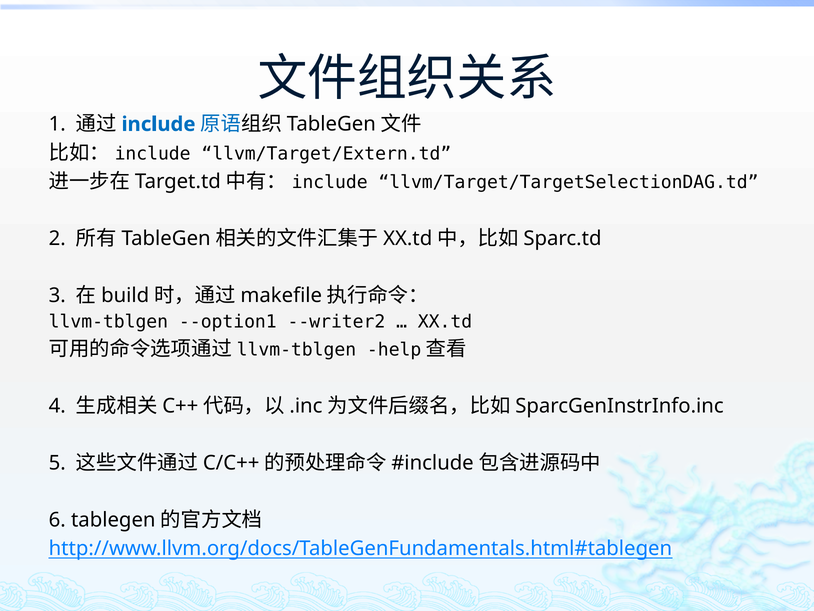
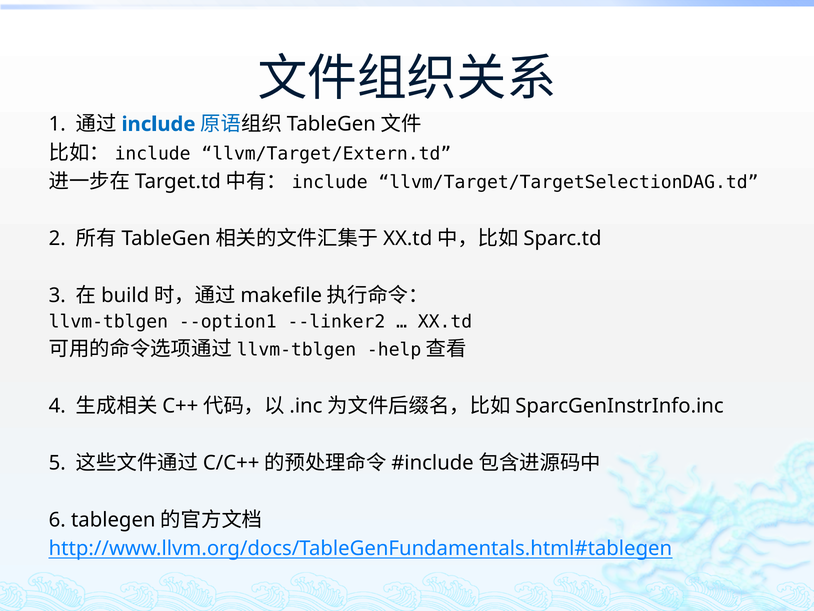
--writer2: --writer2 -> --linker2
